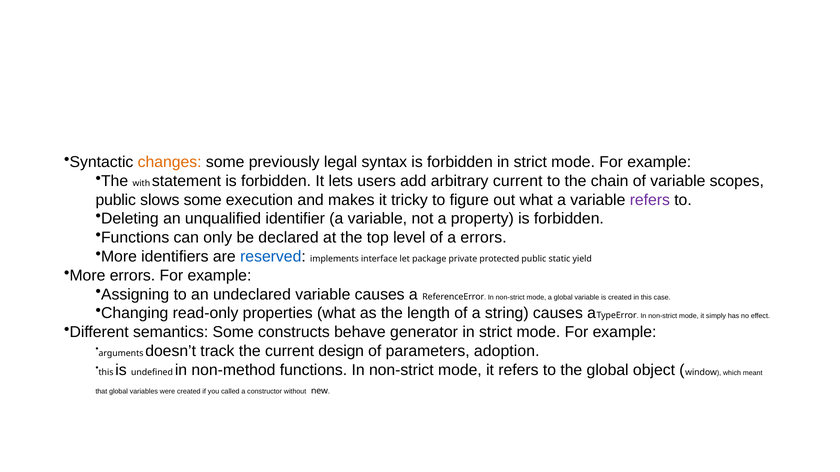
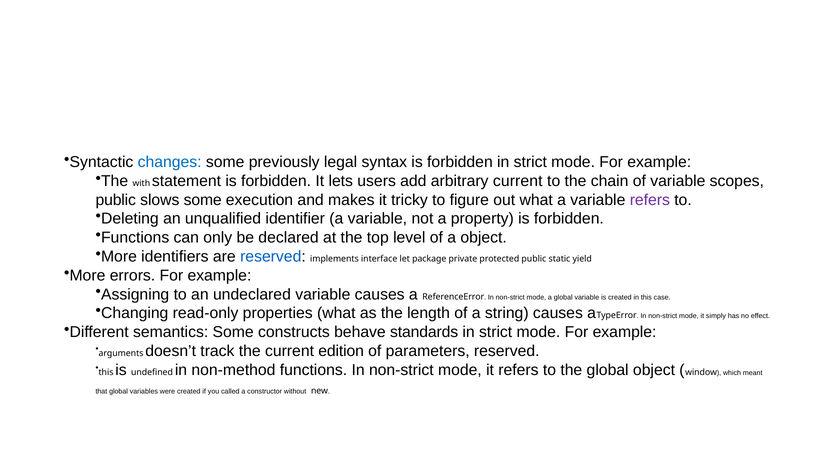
changes colour: orange -> blue
a errors: errors -> object
generator: generator -> standards
design: design -> edition
parameters adoption: adoption -> reserved
